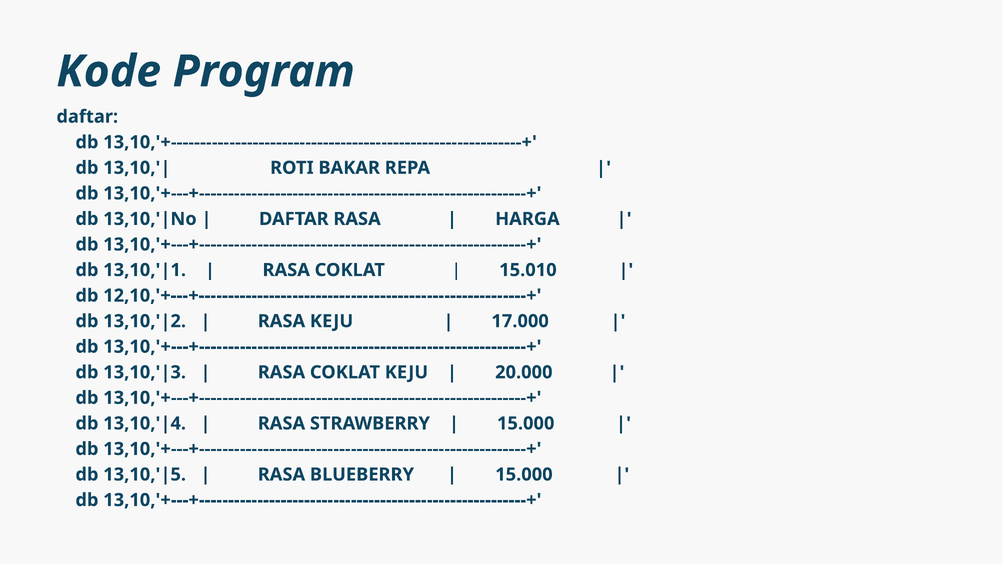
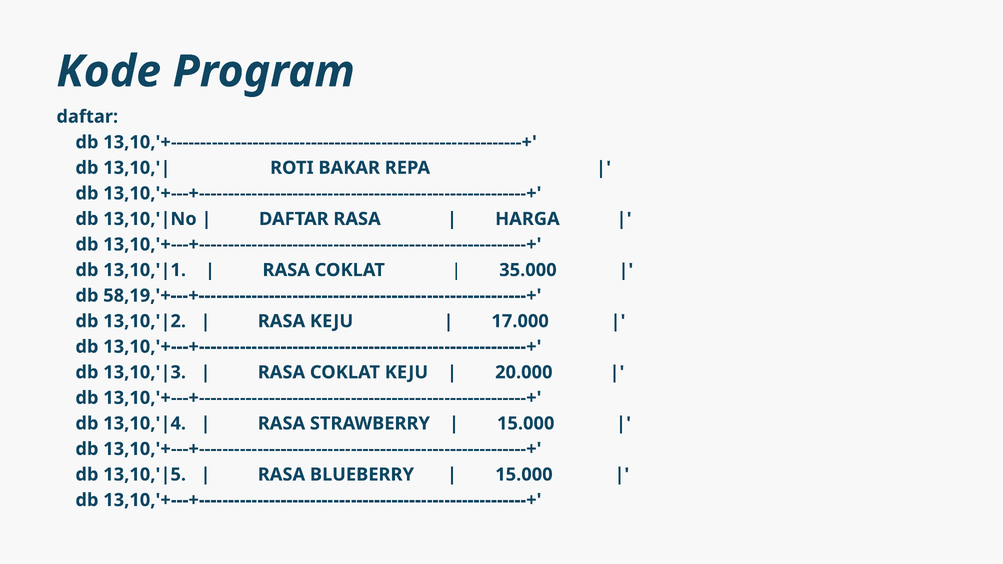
15.010: 15.010 -> 35.000
12,10,'+---+--------------------------------------------------------+: 12,10,'+---+--------------------------------------------------------+ -> 58,19,'+---+--------------------------------------------------------+
